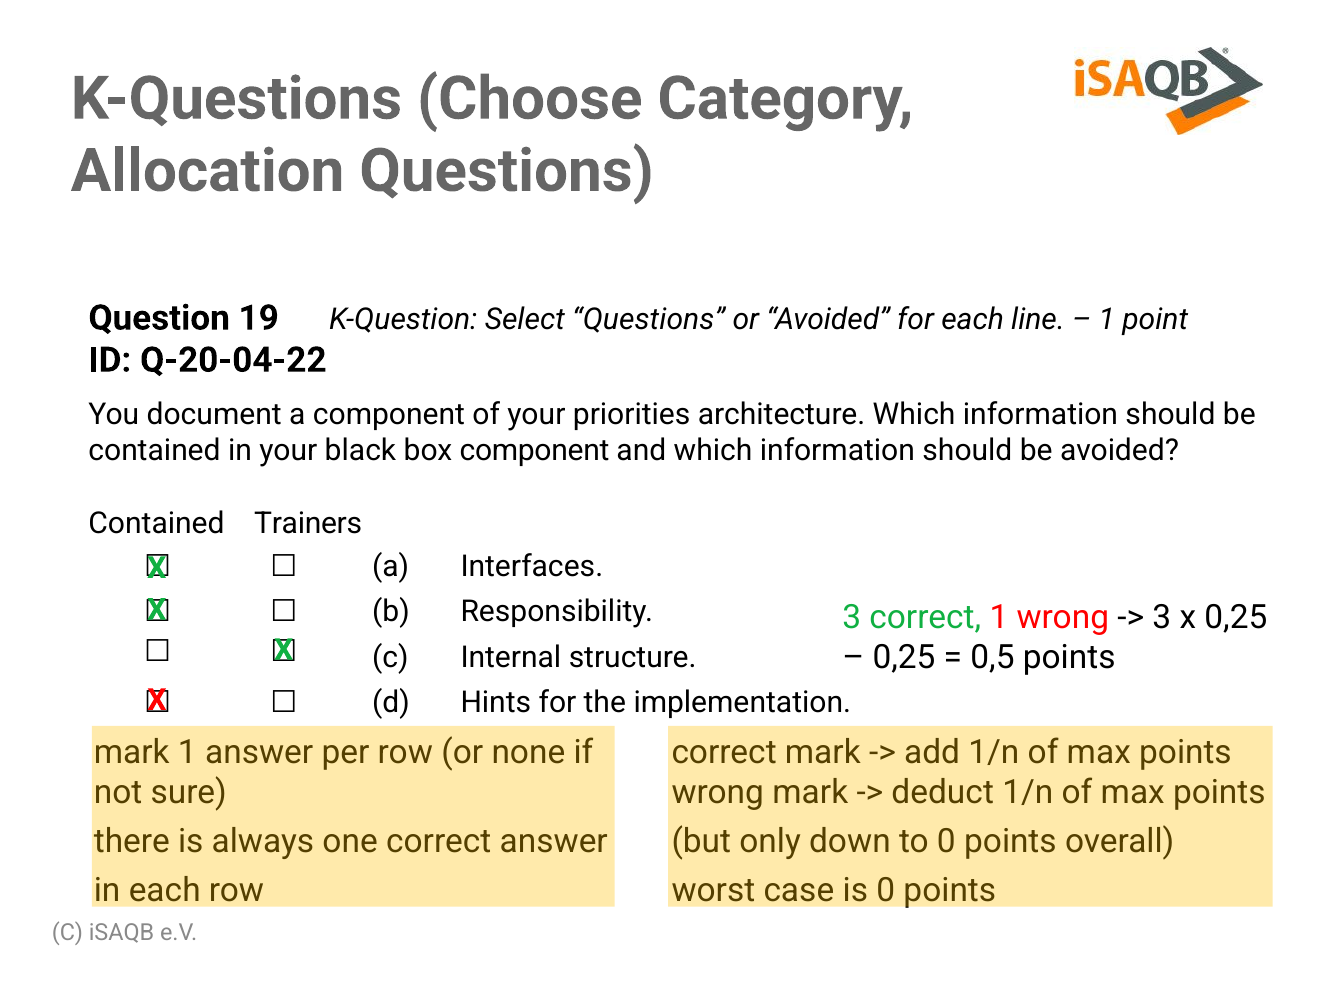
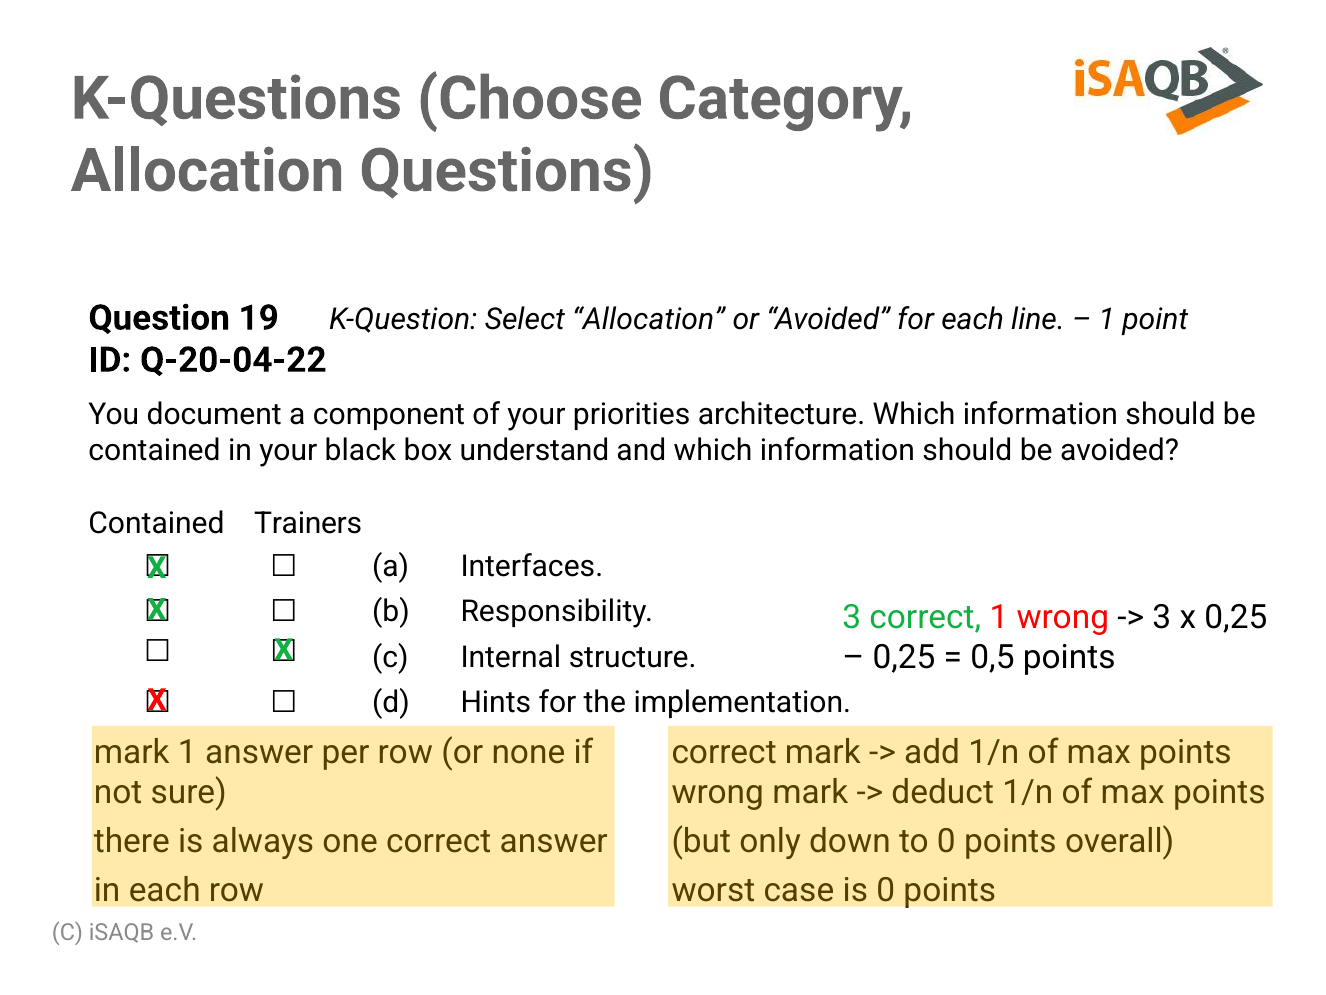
Select Questions: Questions -> Allocation
box component: component -> understand
